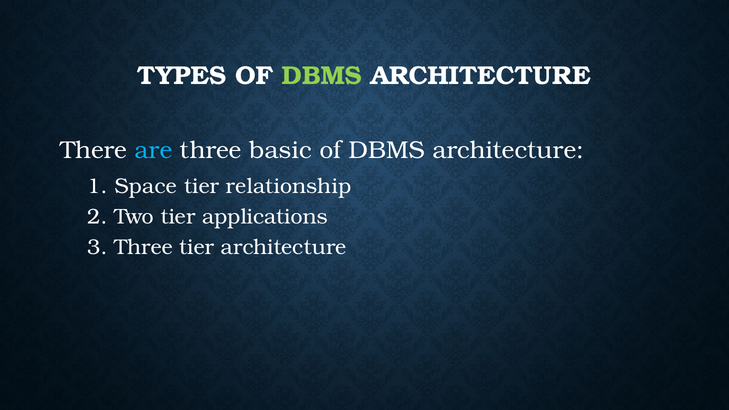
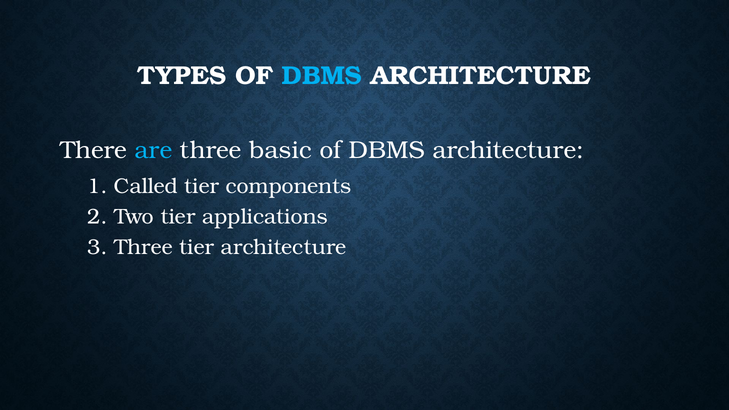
DBMS at (322, 76) colour: light green -> light blue
Space: Space -> Called
relationship: relationship -> components
